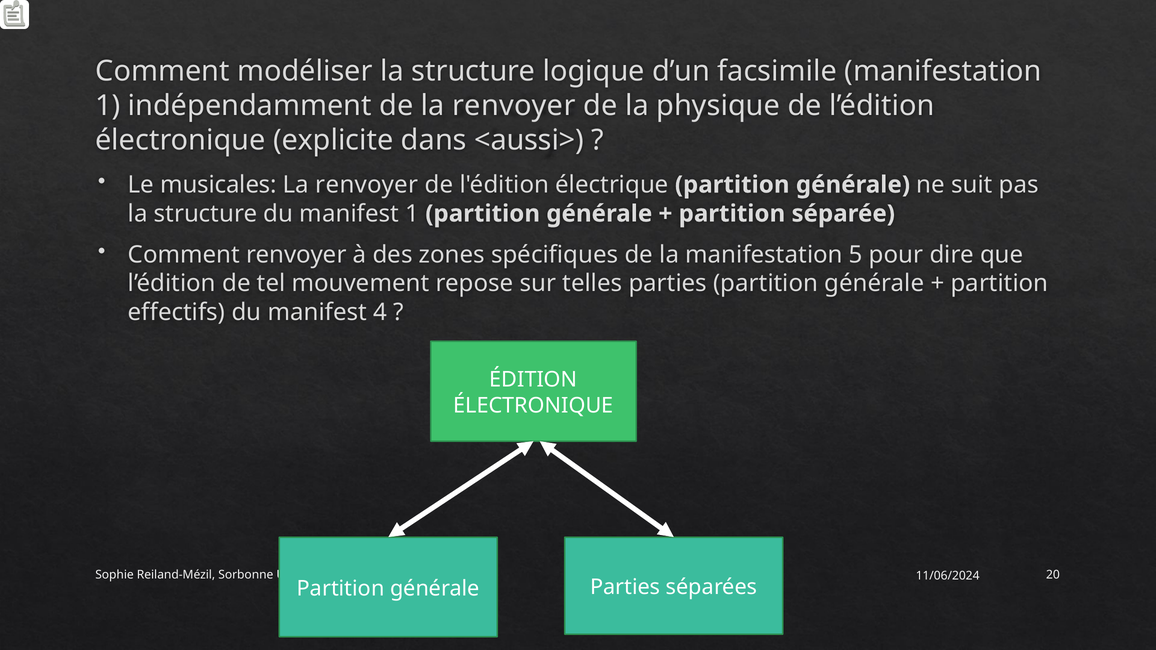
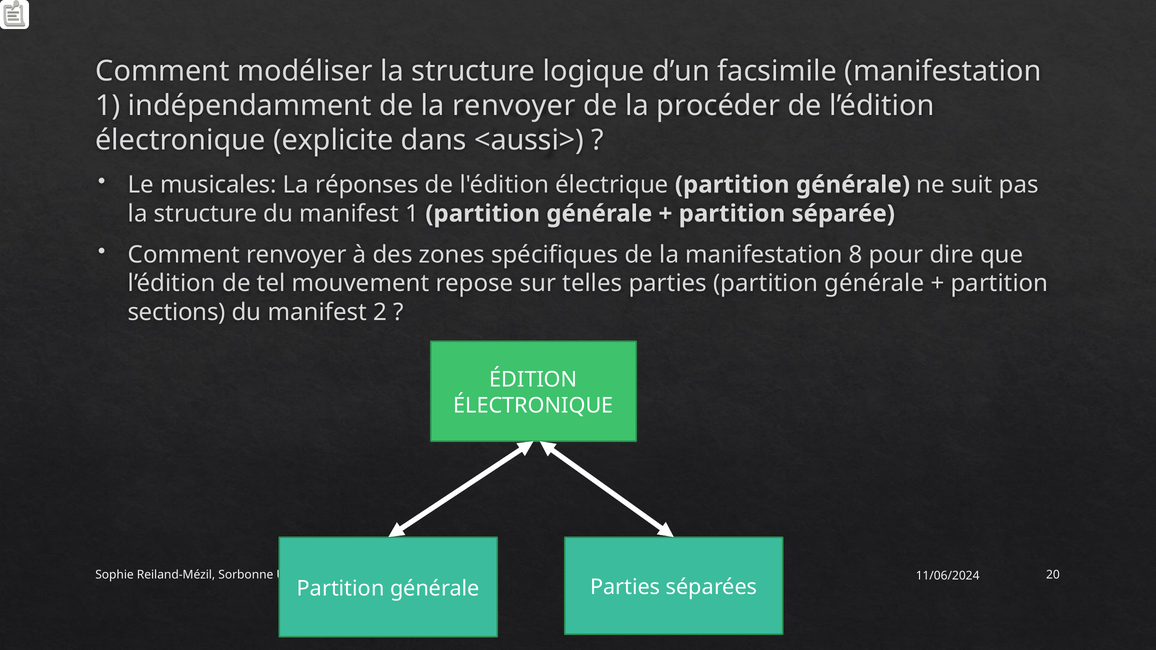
physique: physique -> procéder
renvoyer at (367, 185): renvoyer -> réponses
5: 5 -> 8
effectifs: effectifs -> sections
4: 4 -> 2
